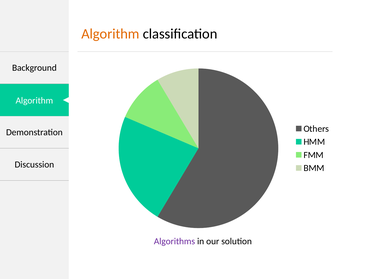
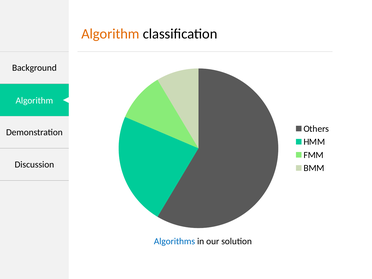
Algorithms colour: purple -> blue
